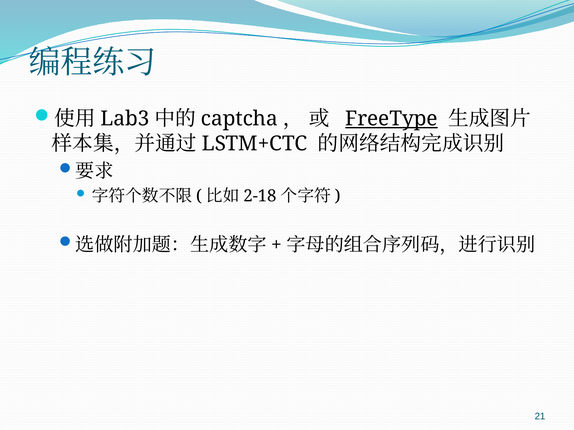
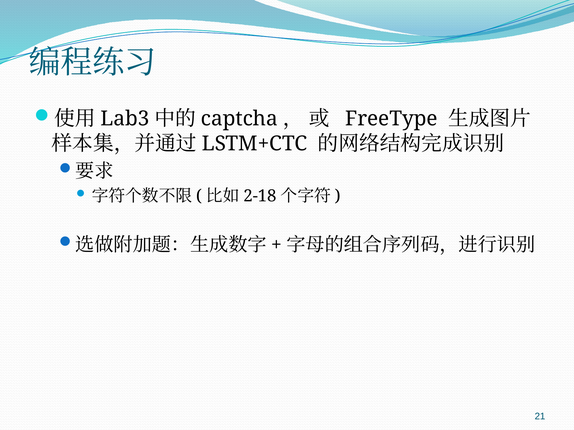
FreeType underline: present -> none
